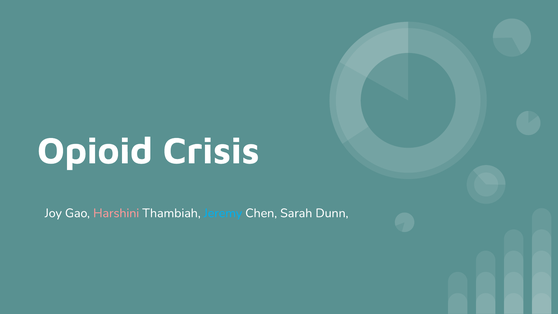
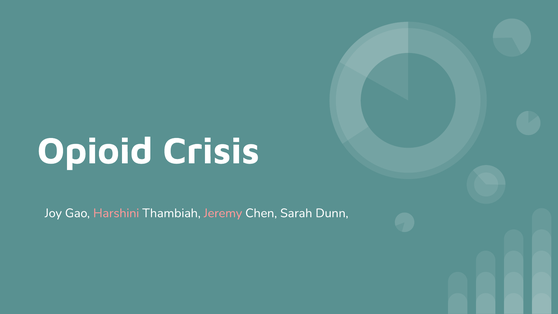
Jeremy colour: light blue -> pink
